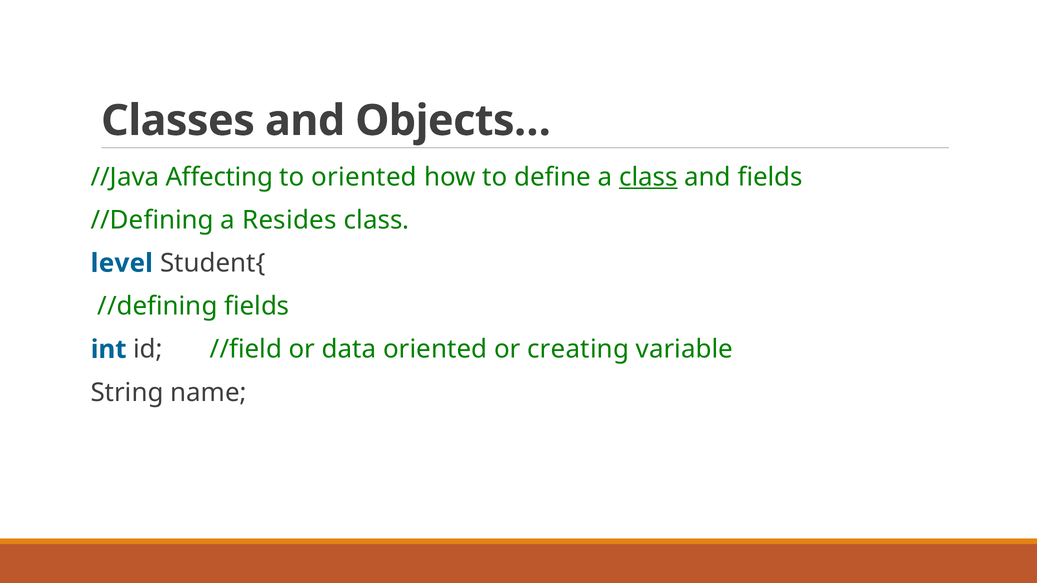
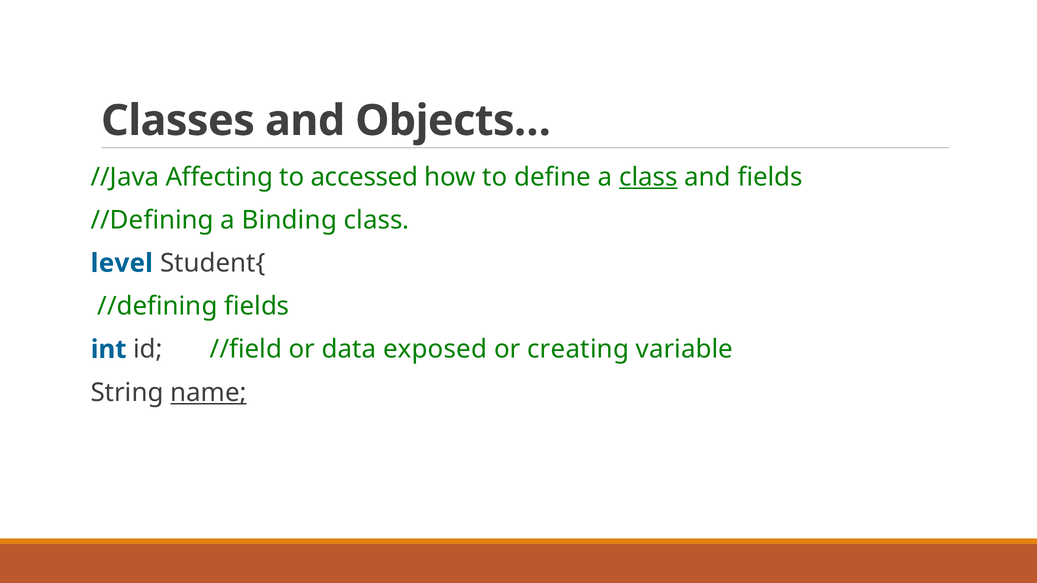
to oriented: oriented -> accessed
Resides: Resides -> Binding
data oriented: oriented -> exposed
name underline: none -> present
